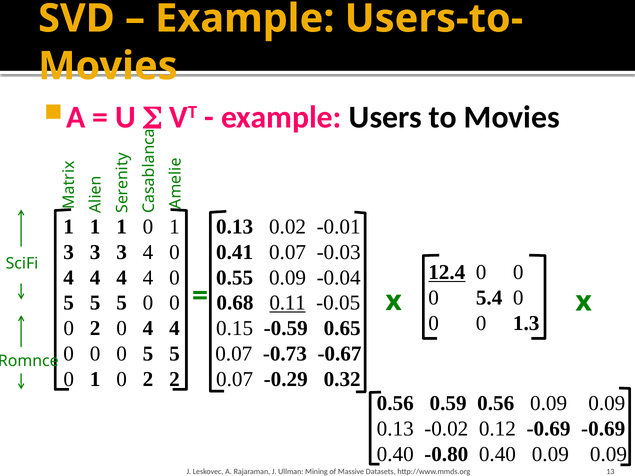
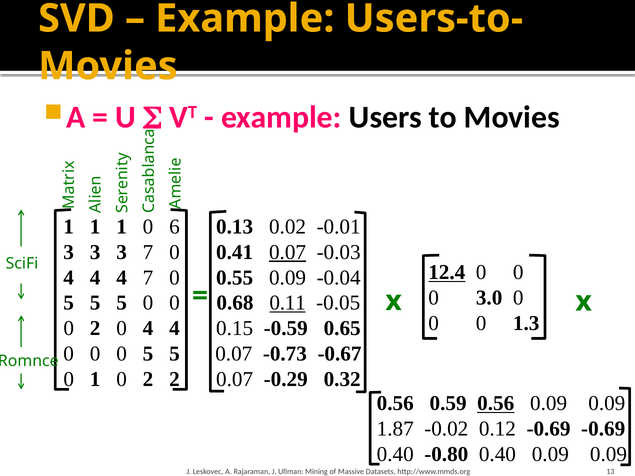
1 0 1: 1 -> 6
3 4: 4 -> 7
0.07 at (288, 252) underline: none -> present
4 4 4 4: 4 -> 7
5.4: 5.4 -> 3.0
0.56 at (496, 404) underline: none -> present
0.13 at (395, 429): 0.13 -> 1.87
